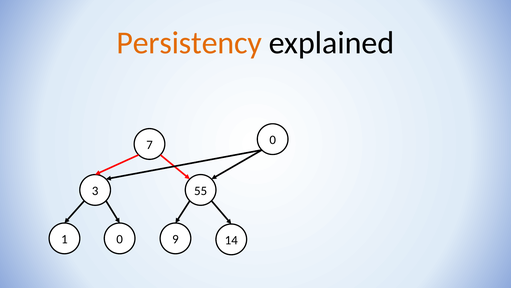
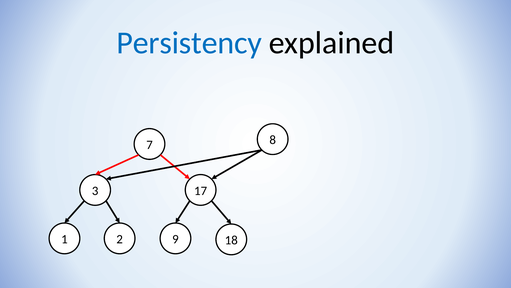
Persistency colour: orange -> blue
0 at (273, 140): 0 -> 8
55: 55 -> 17
1 0: 0 -> 2
14: 14 -> 18
